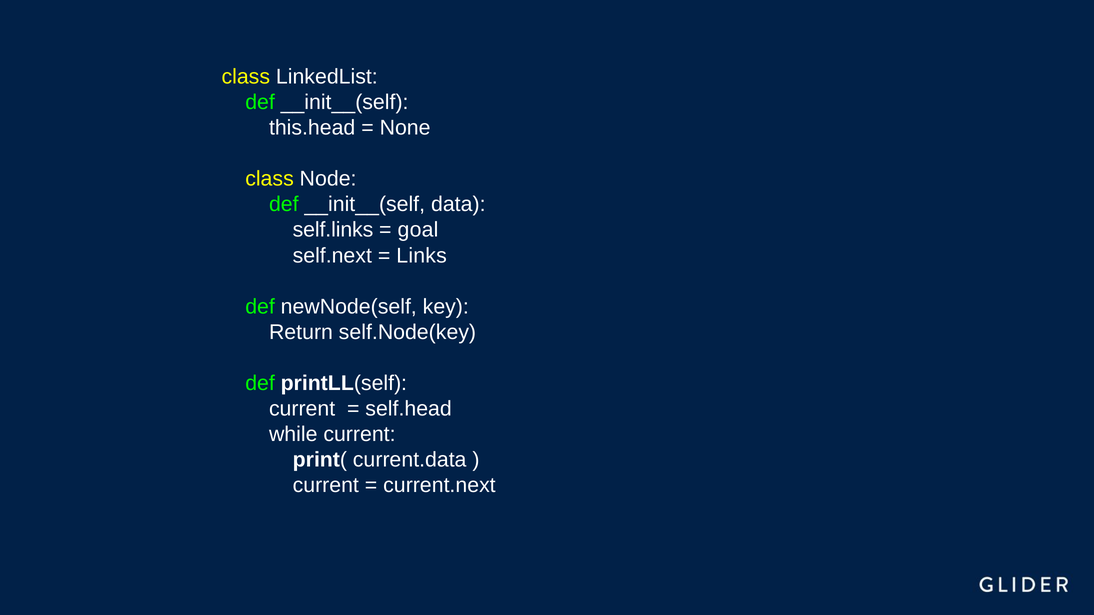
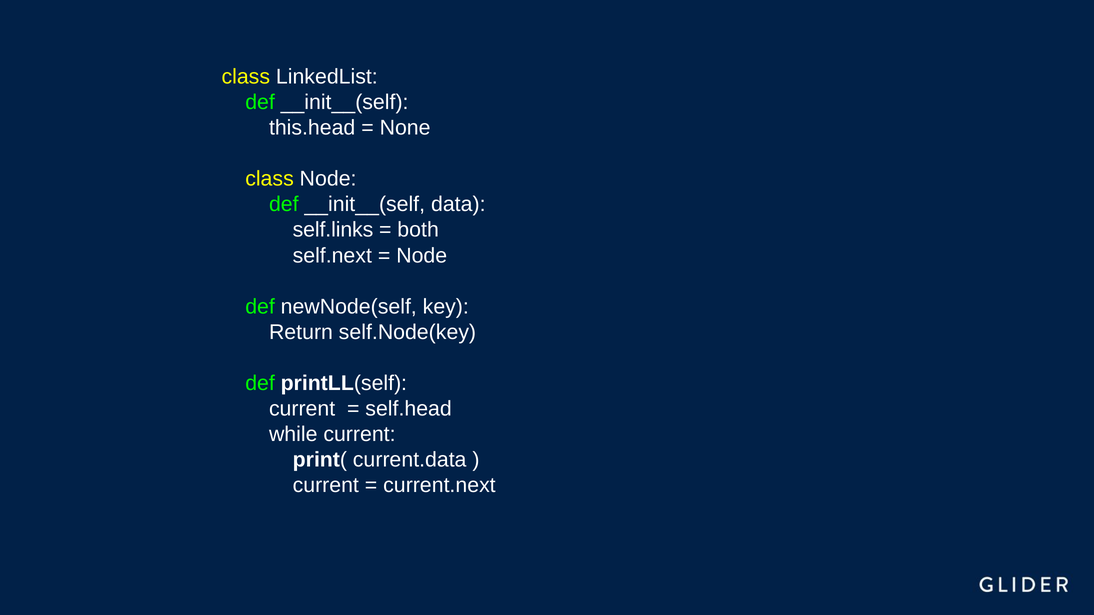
goal: goal -> both
Links at (422, 256): Links -> Node
